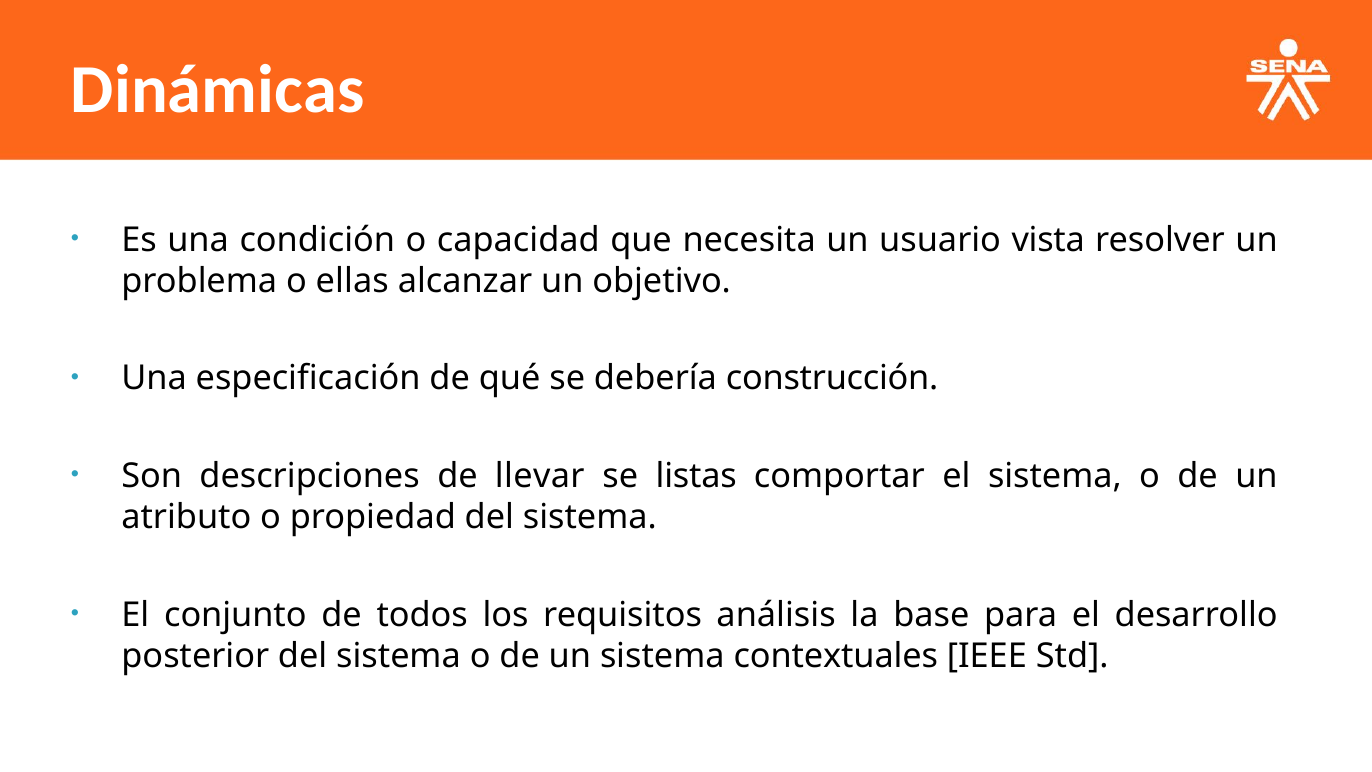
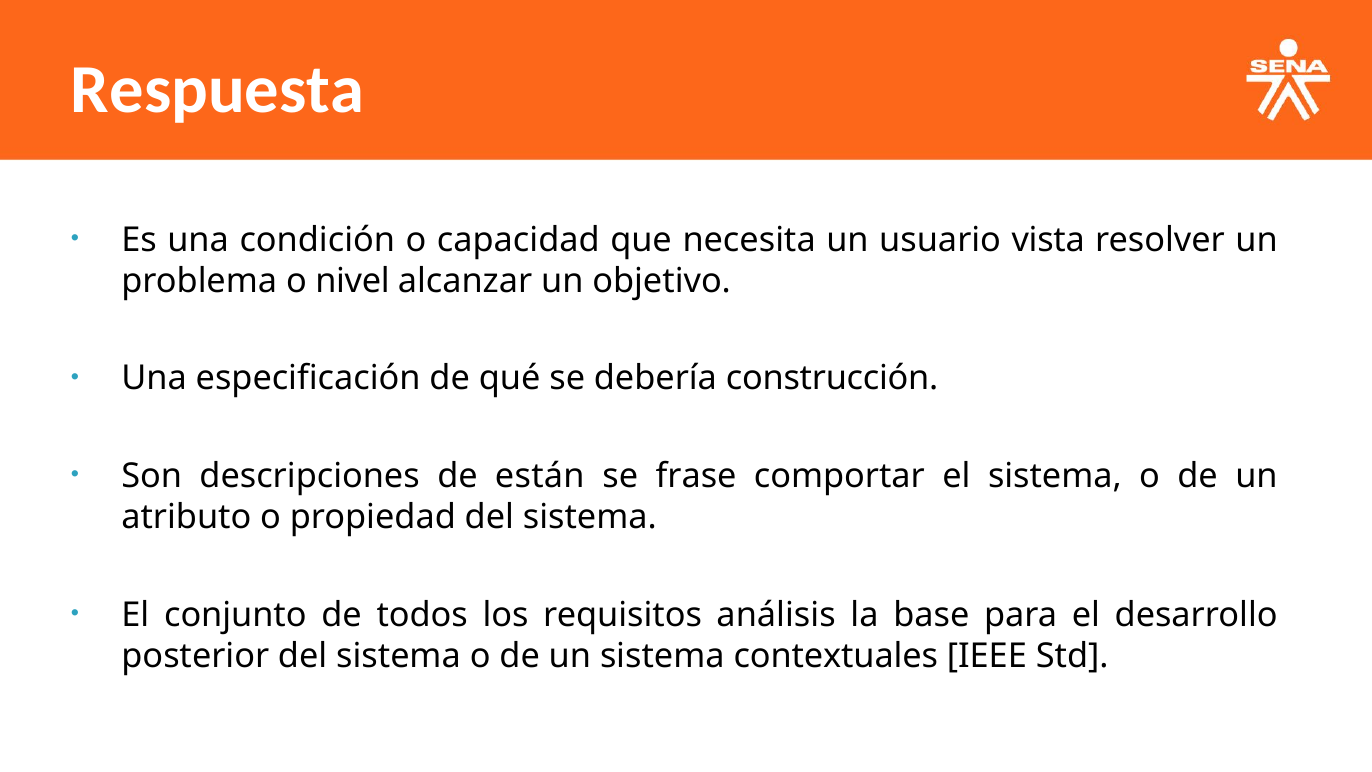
Dinámicas: Dinámicas -> Respuesta
ellas: ellas -> nivel
llevar: llevar -> están
listas: listas -> frase
